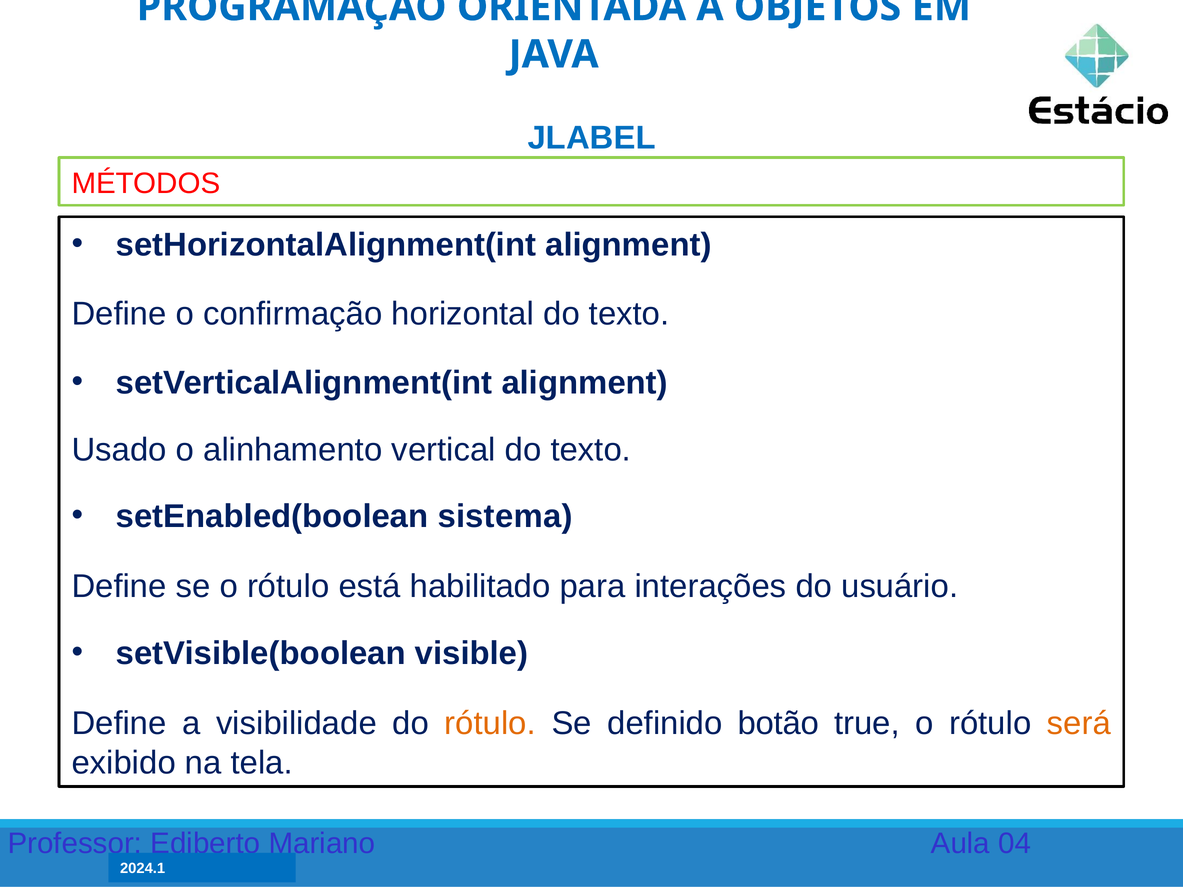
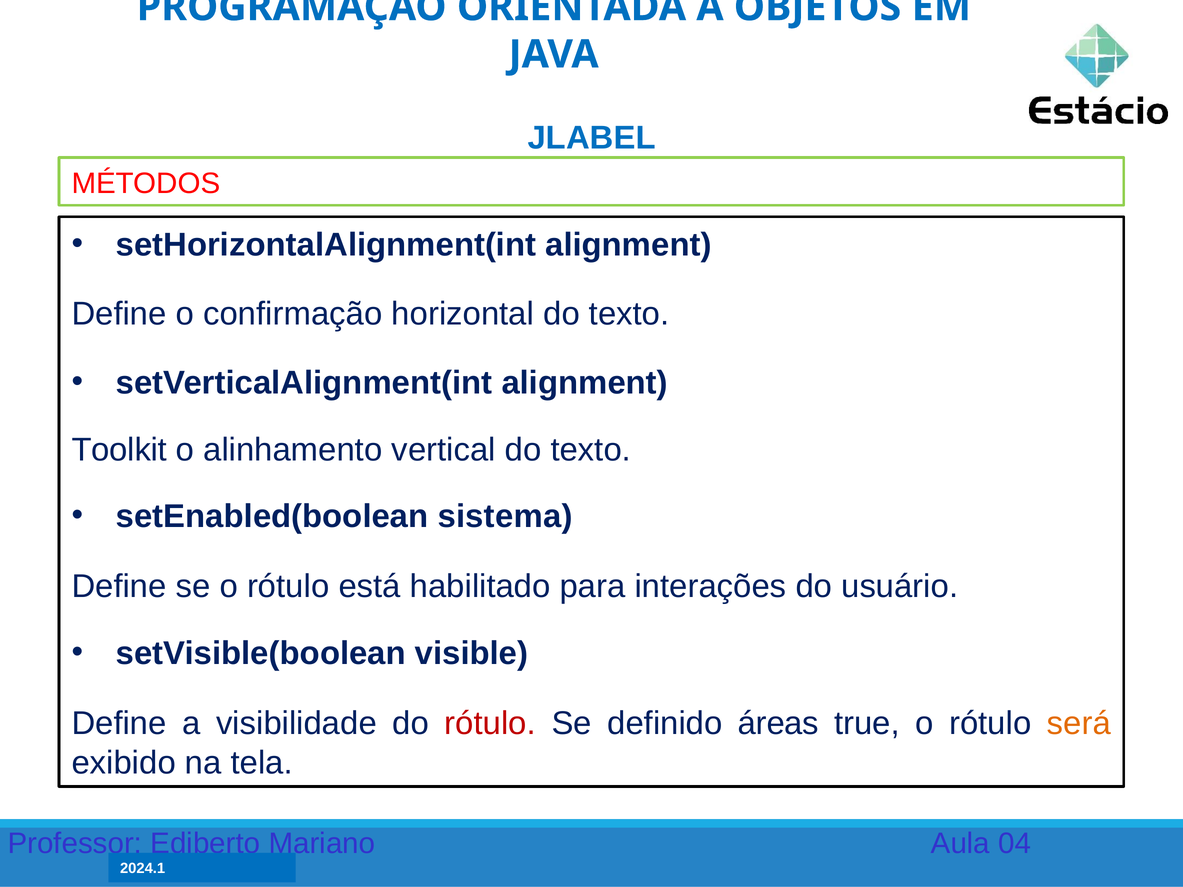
Usado: Usado -> Toolkit
rótulo at (490, 724) colour: orange -> red
botão: botão -> áreas
